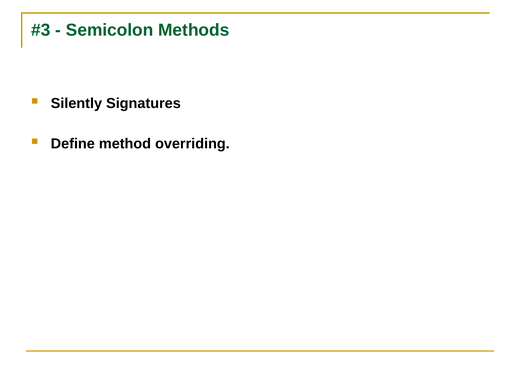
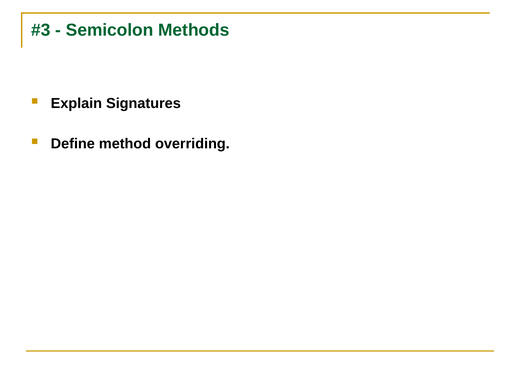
Silently: Silently -> Explain
